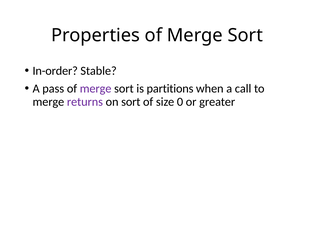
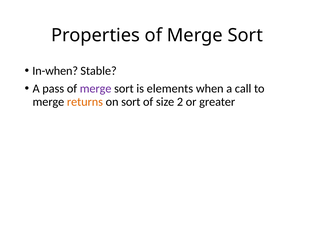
In-order: In-order -> In-when
partitions: partitions -> elements
returns colour: purple -> orange
0: 0 -> 2
